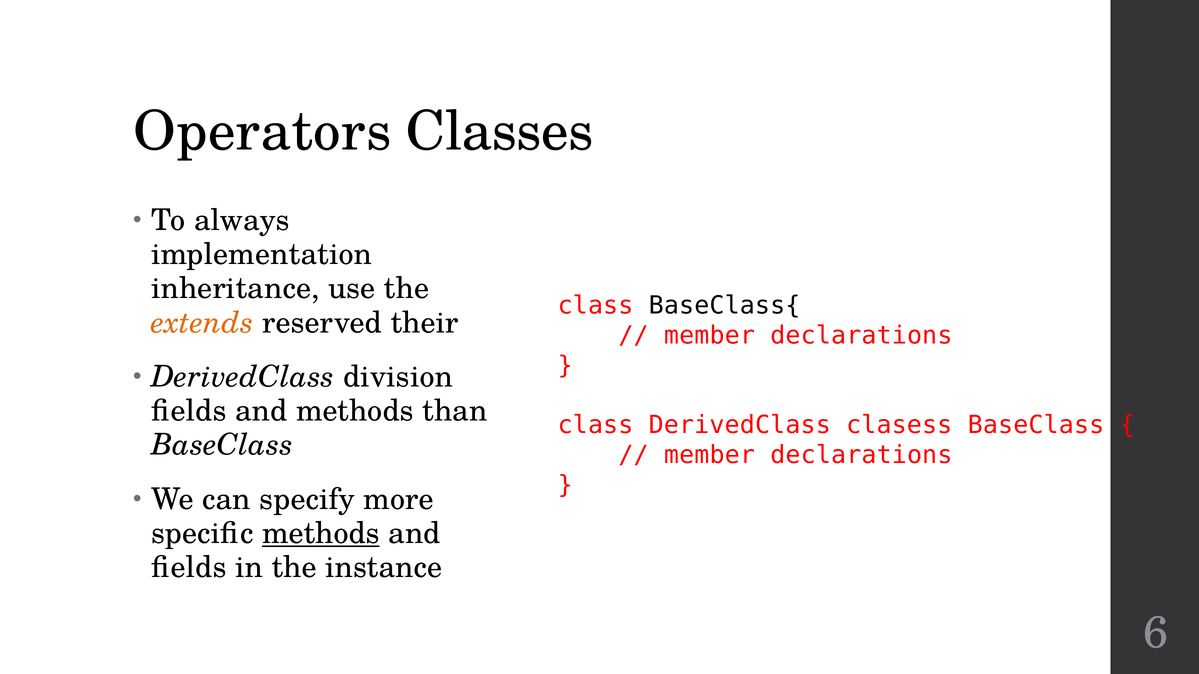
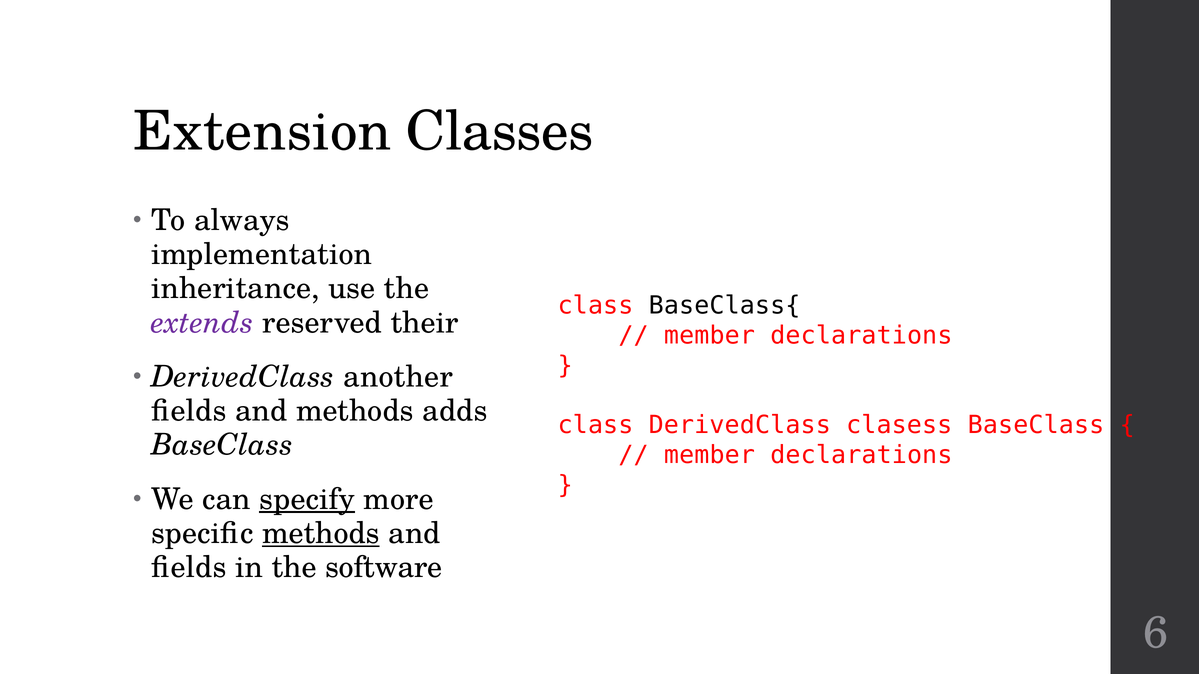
Operators: Operators -> Extension
extends colour: orange -> purple
division: division -> another
than: than -> adds
specify underline: none -> present
instance: instance -> software
